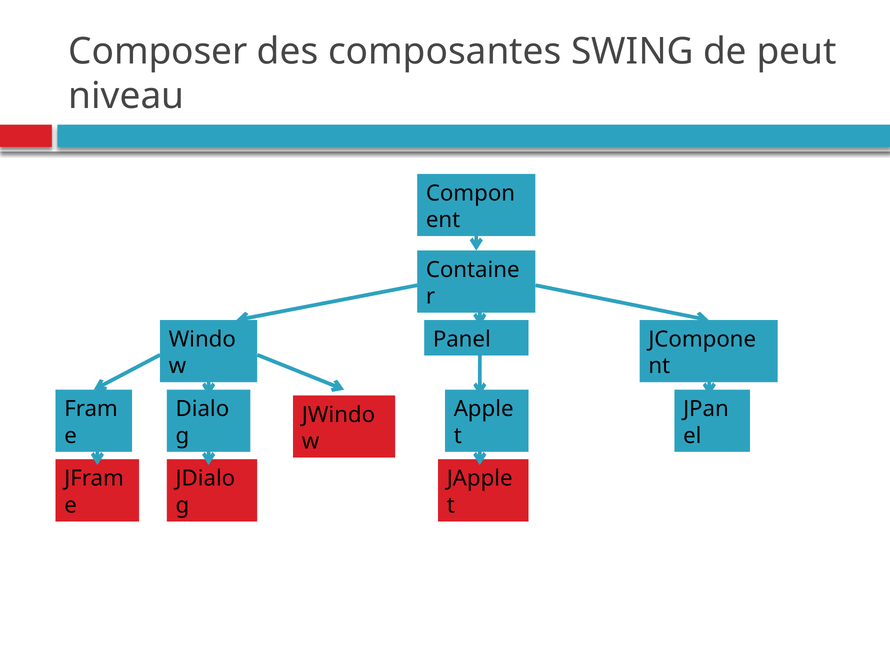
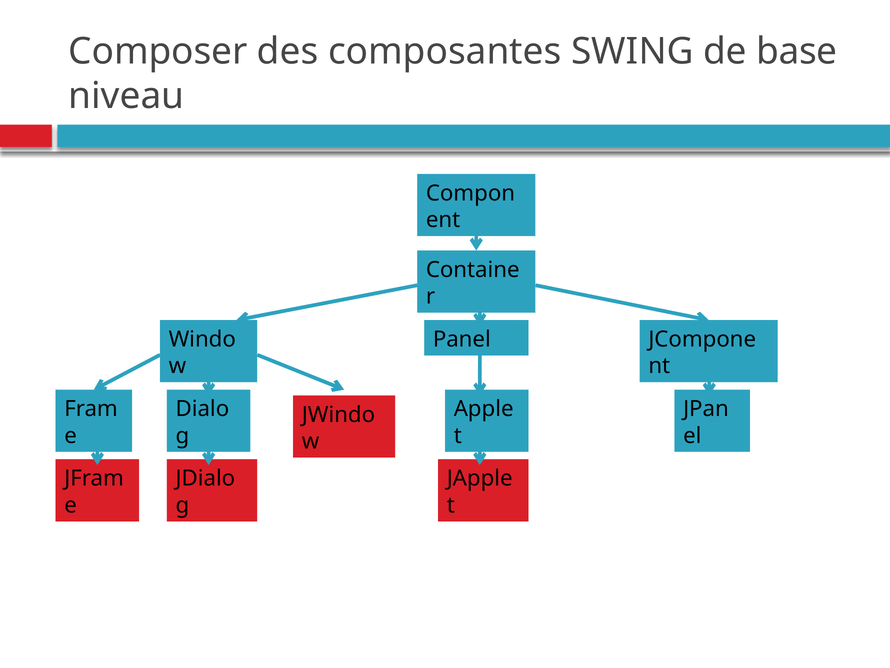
peut: peut -> base
